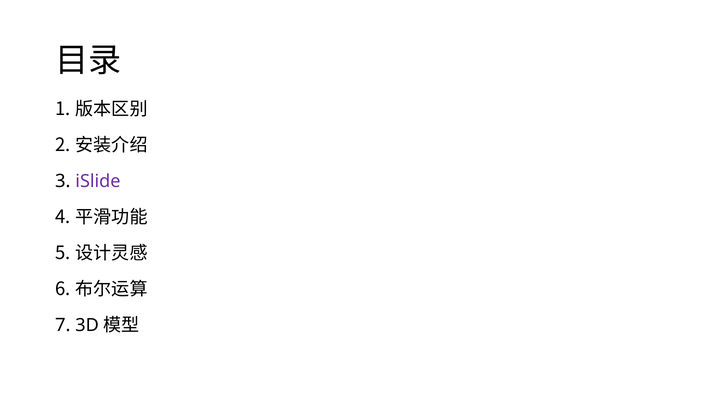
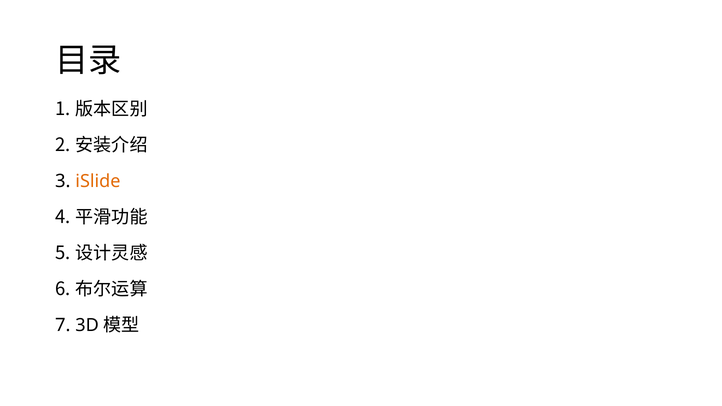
iSlide colour: purple -> orange
